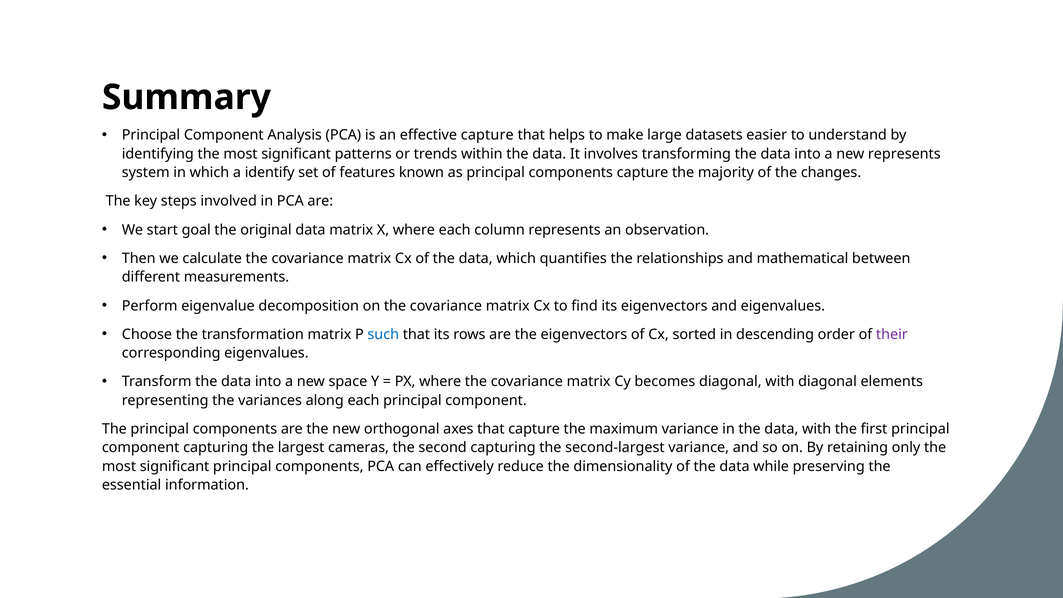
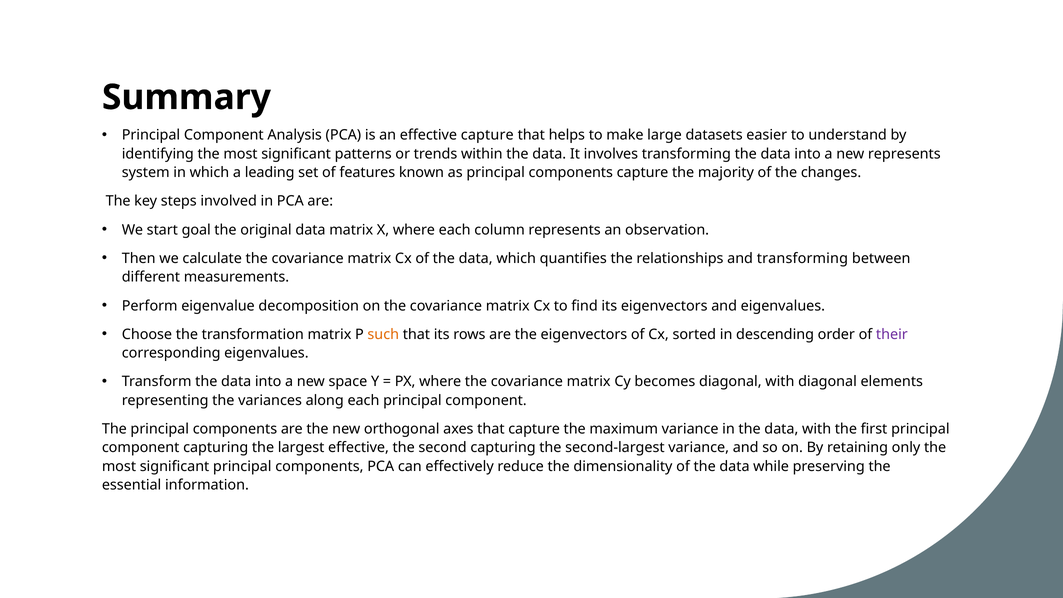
identify: identify -> leading
and mathematical: mathematical -> transforming
such colour: blue -> orange
largest cameras: cameras -> effective
